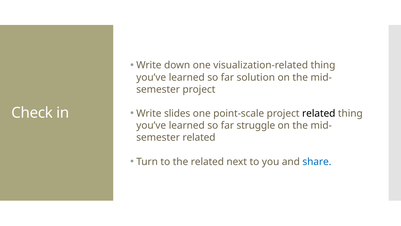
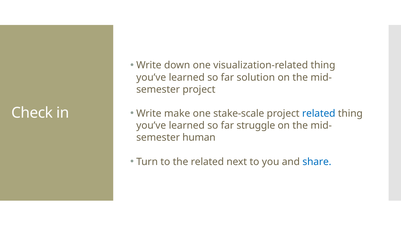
slides: slides -> make
point-scale: point-scale -> stake-scale
related at (319, 113) colour: black -> blue
related at (199, 137): related -> human
